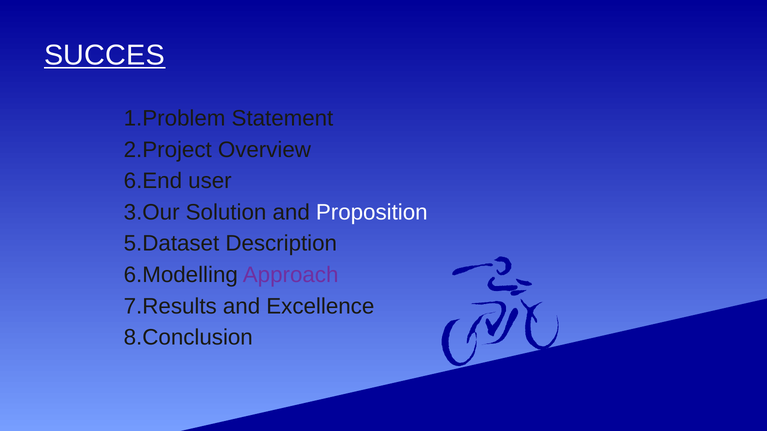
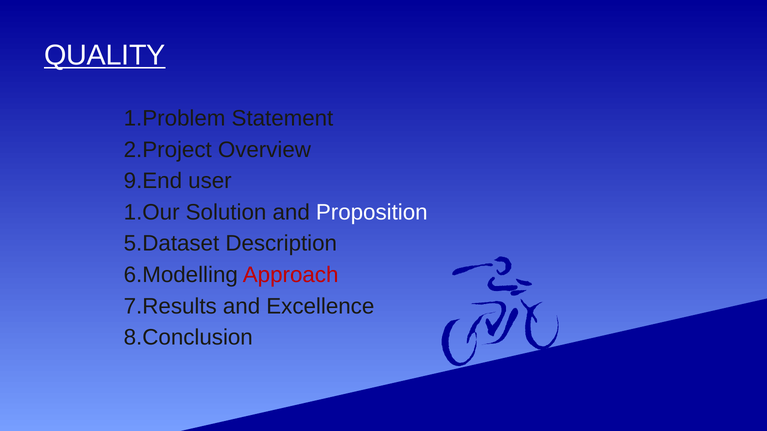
SUCCES: SUCCES -> QUALITY
6.End: 6.End -> 9.End
3.Our: 3.Our -> 1.Our
Approach colour: purple -> red
